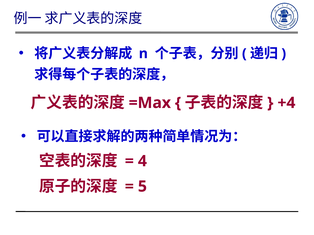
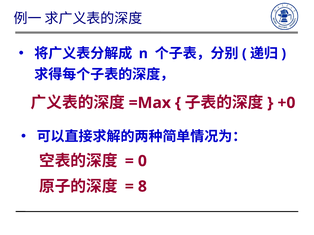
+4: +4 -> +0
4: 4 -> 0
5: 5 -> 8
